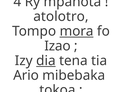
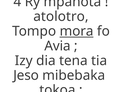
Izao: Izao -> Avia
dia underline: present -> none
Ario: Ario -> Jeso
